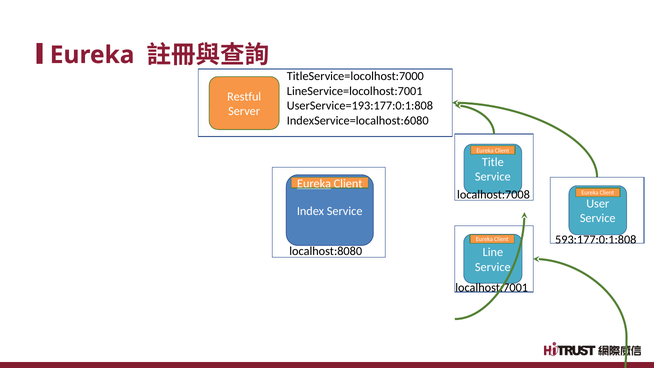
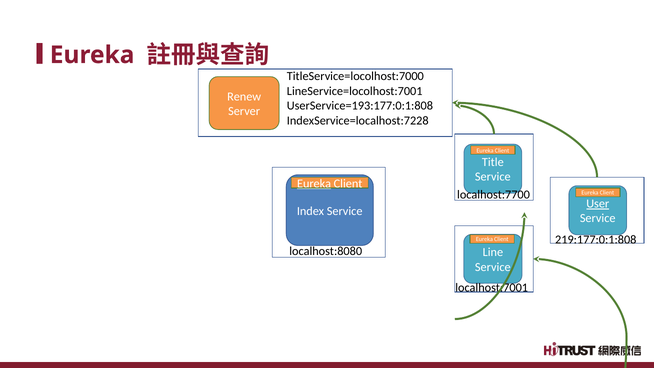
Restful: Restful -> Renew
IndexService=localhost:6080: IndexService=localhost:6080 -> IndexService=localhost:7228
localhost:7008: localhost:7008 -> localhost:7700
User underline: none -> present
593:177:0:1:808: 593:177:0:1:808 -> 219:177:0:1:808
